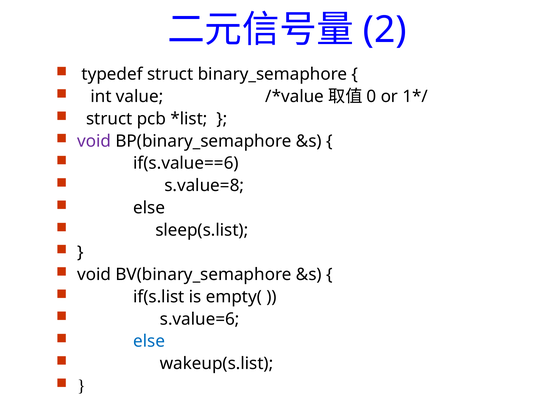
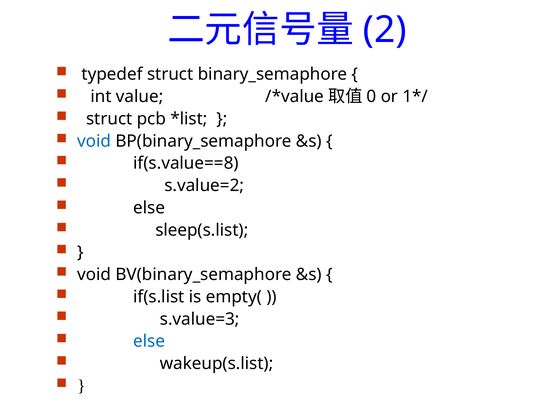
void at (94, 141) colour: purple -> blue
if(s.value==6: if(s.value==6 -> if(s.value==8
s.value=8: s.value=8 -> s.value=2
s.value=6: s.value=6 -> s.value=3
